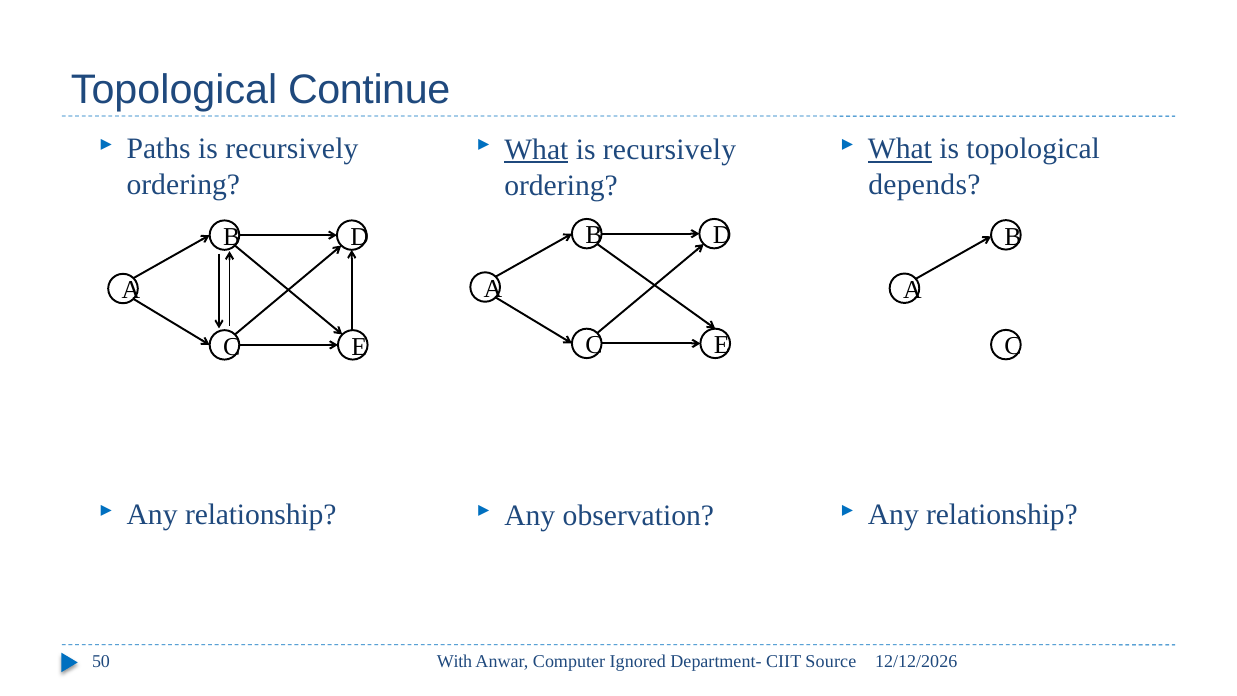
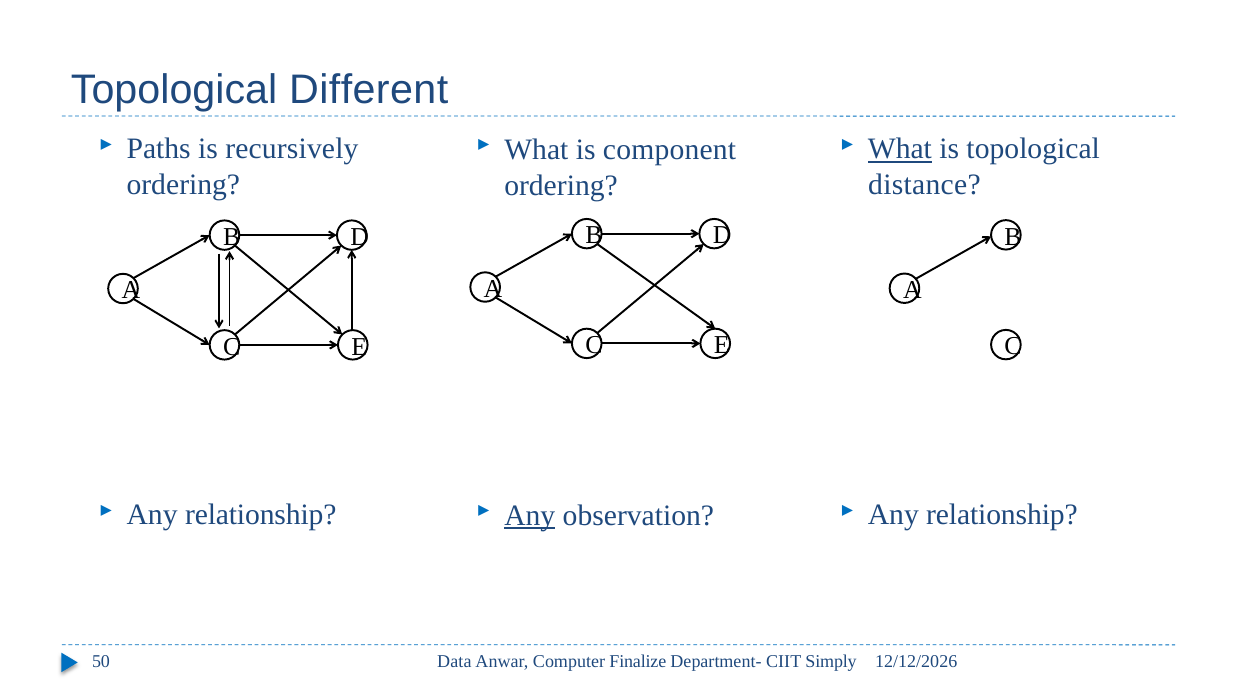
Continue: Continue -> Different
What at (536, 150) underline: present -> none
recursively at (670, 150): recursively -> component
depends: depends -> distance
Any at (530, 515) underline: none -> present
With: With -> Data
Ignored: Ignored -> Finalize
Source: Source -> Simply
